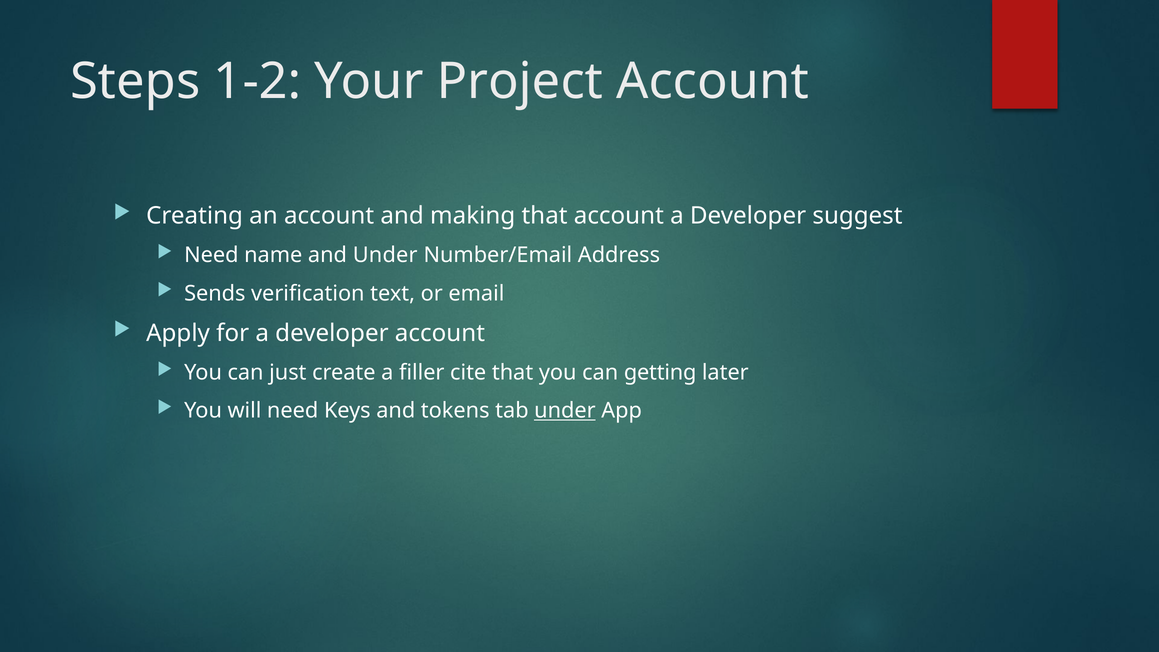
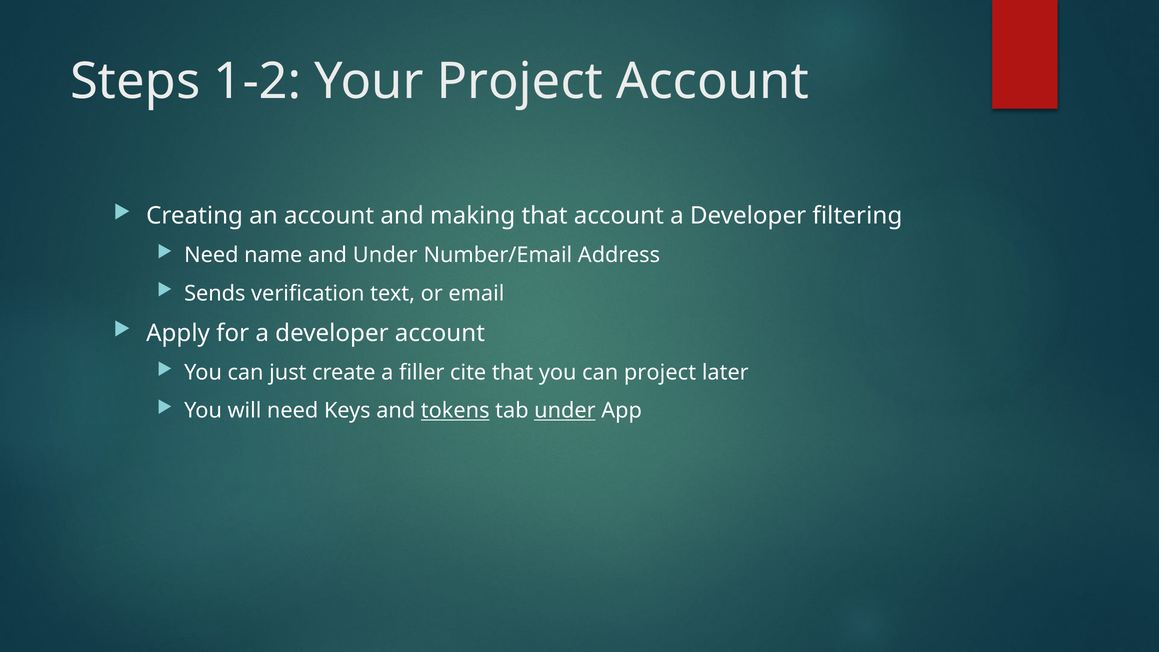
suggest: suggest -> filtering
can getting: getting -> project
tokens underline: none -> present
